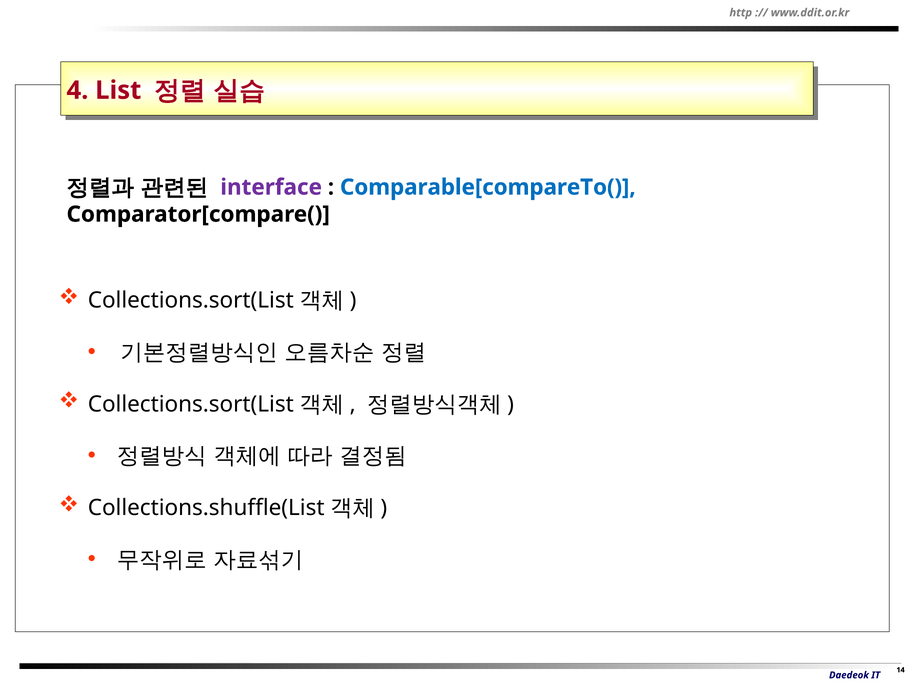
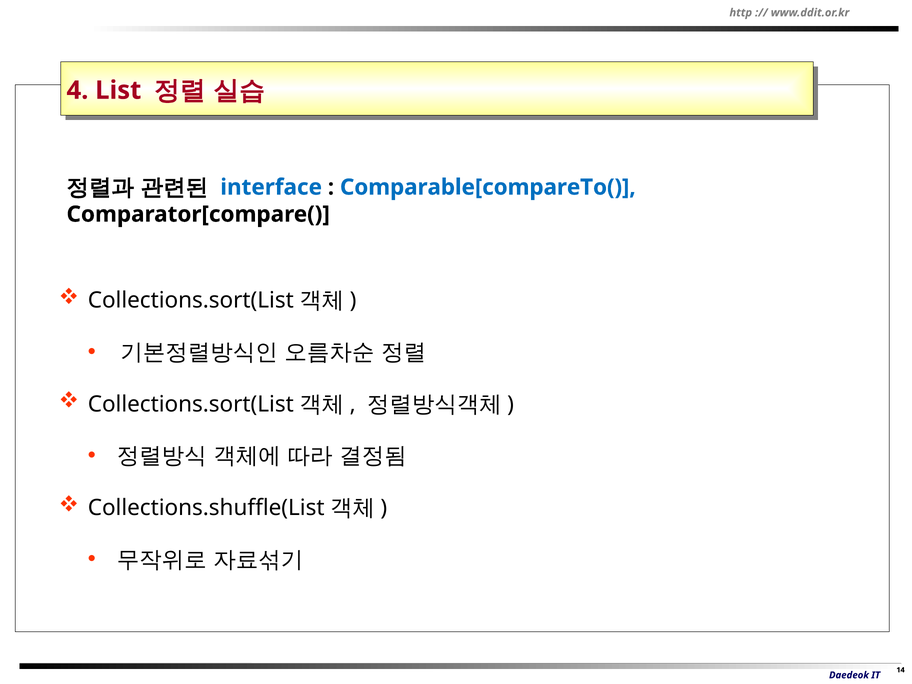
interface colour: purple -> blue
